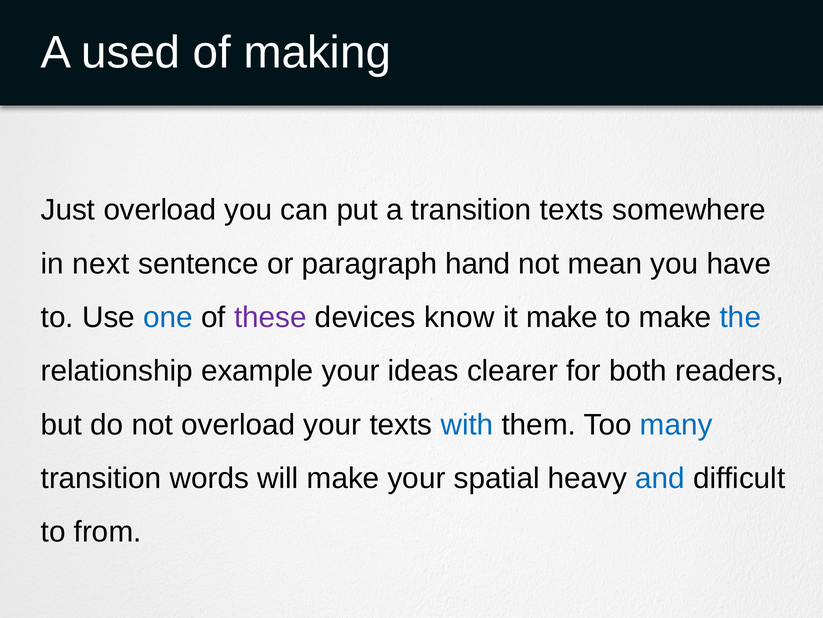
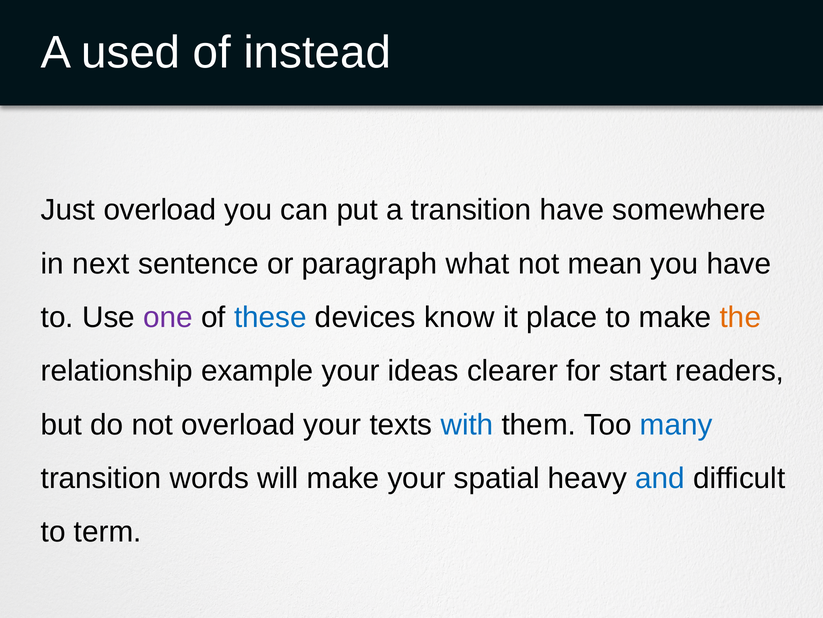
making: making -> instead
transition texts: texts -> have
hand: hand -> what
one colour: blue -> purple
these colour: purple -> blue
it make: make -> place
the colour: blue -> orange
both: both -> start
from: from -> term
